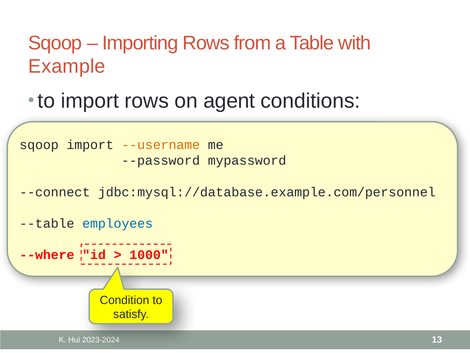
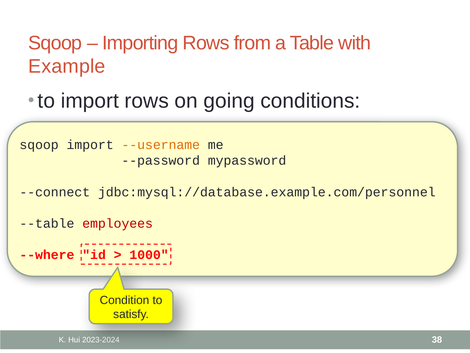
agent: agent -> going
employees colour: blue -> red
13: 13 -> 38
